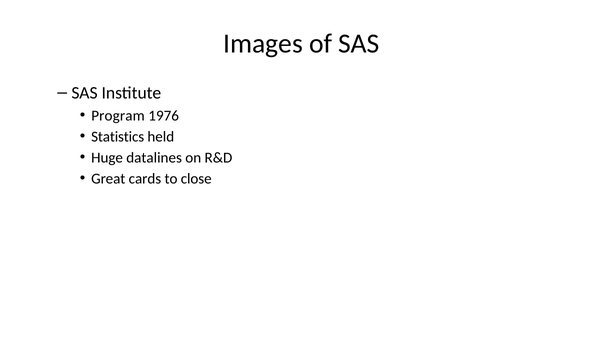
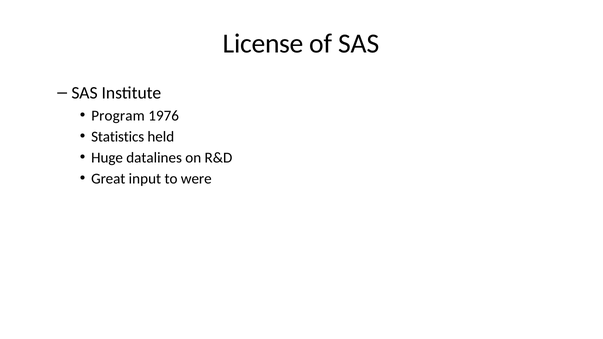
Images: Images -> License
cards: cards -> input
close: close -> were
